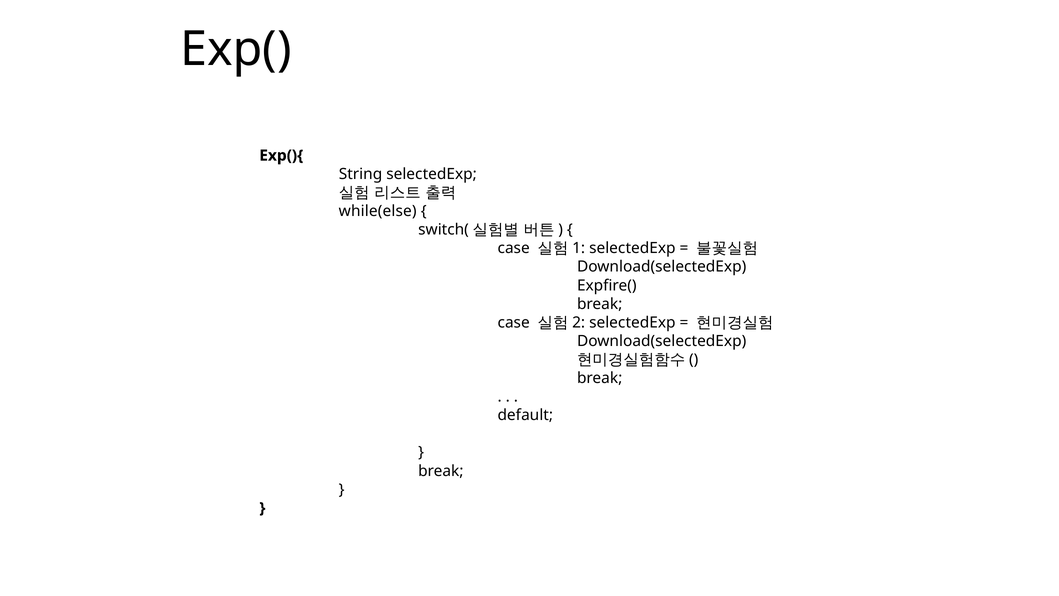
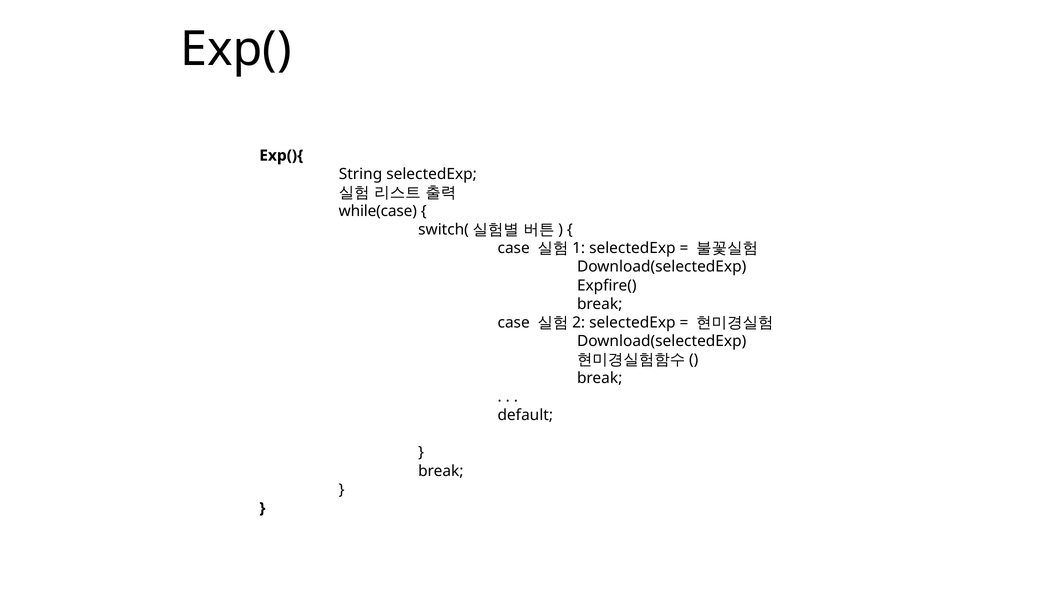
while(else: while(else -> while(case
